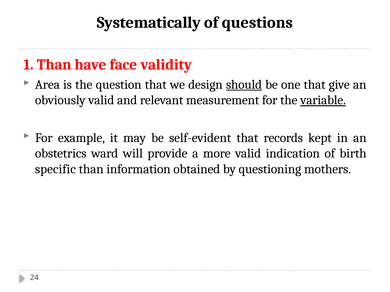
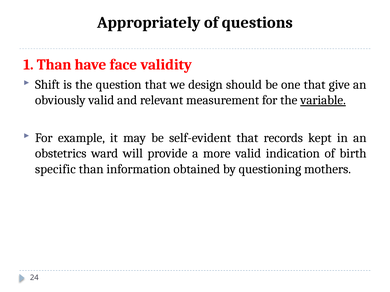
Systematically: Systematically -> Appropriately
Area: Area -> Shift
should underline: present -> none
